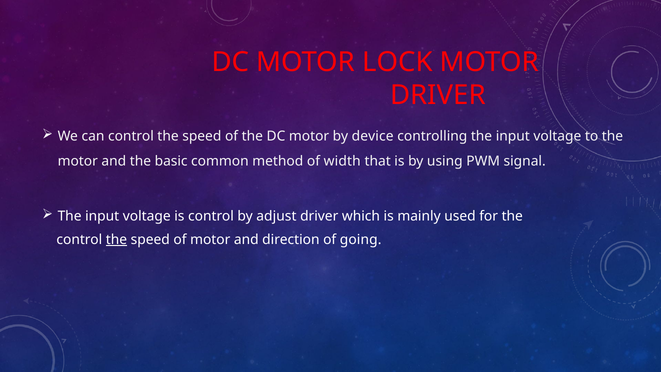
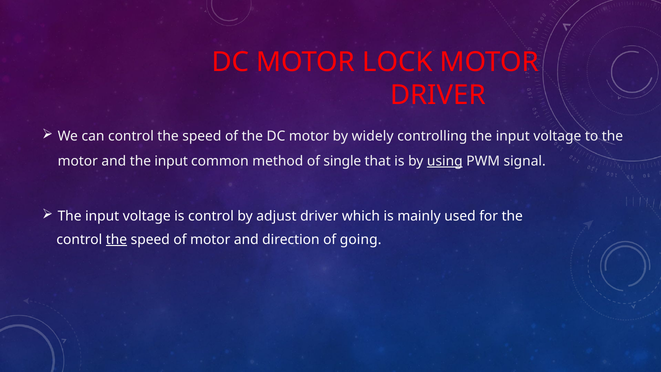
device: device -> widely
and the basic: basic -> input
width: width -> single
using underline: none -> present
